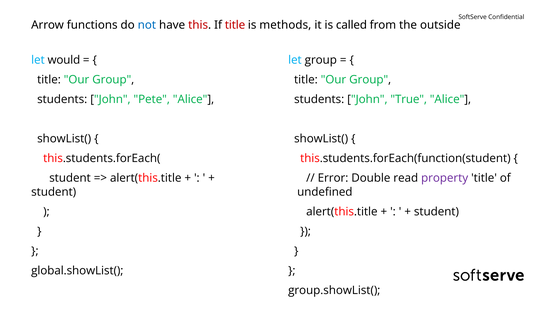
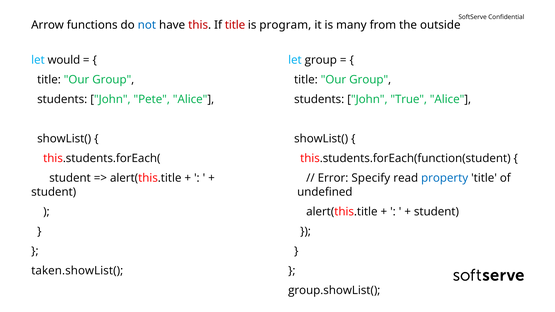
methods: methods -> program
called: called -> many
Double: Double -> Specify
property colour: purple -> blue
global.showList(: global.showList( -> taken.showList(
